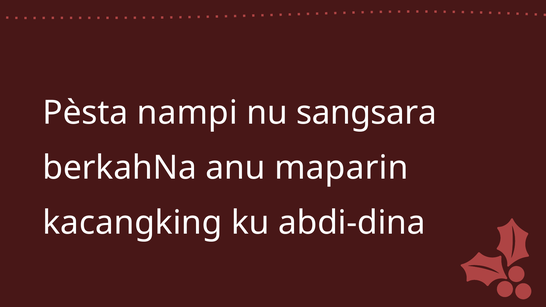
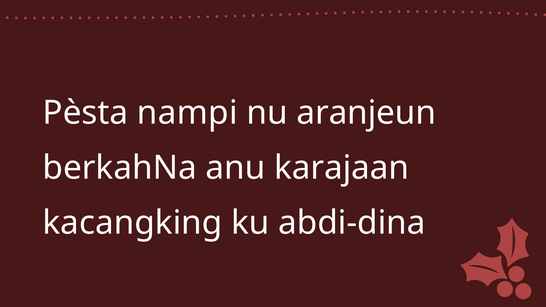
sangsara: sangsara -> aranjeun
maparin: maparin -> karajaan
